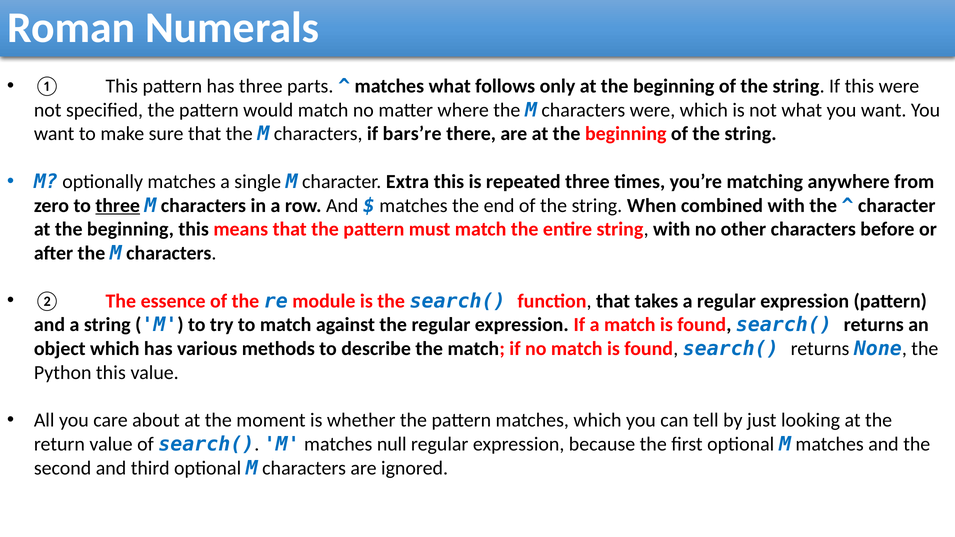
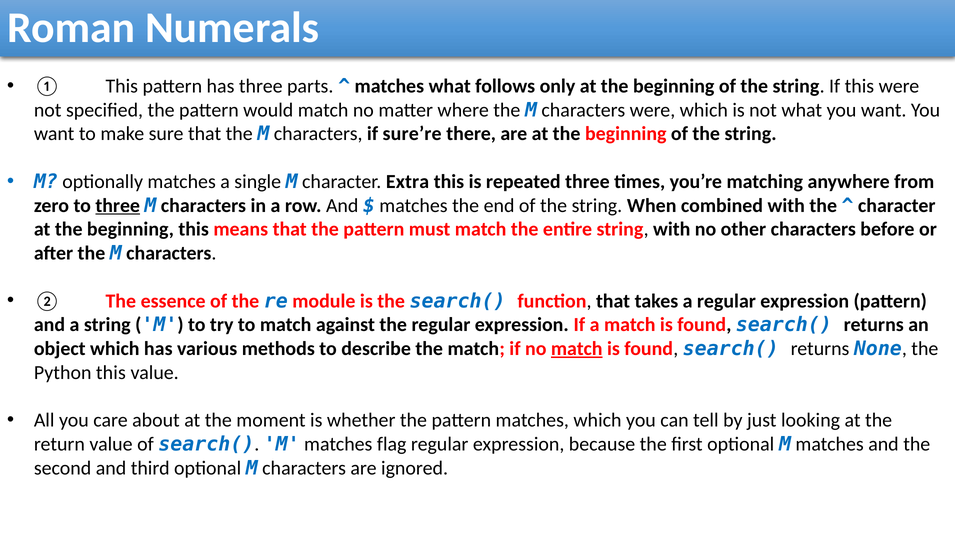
bars’re: bars’re -> sure’re
match at (577, 349) underline: none -> present
null: null -> flag
